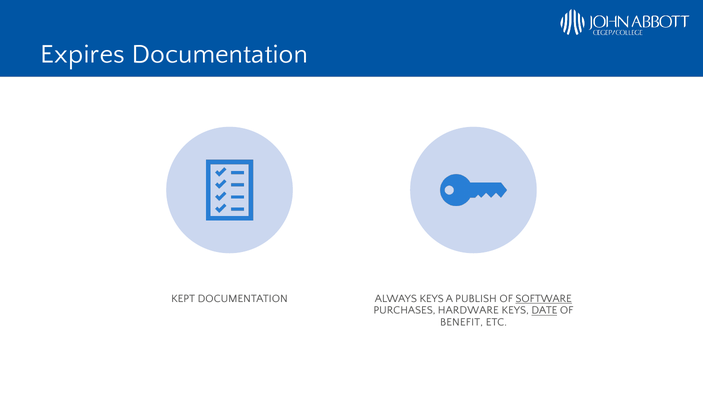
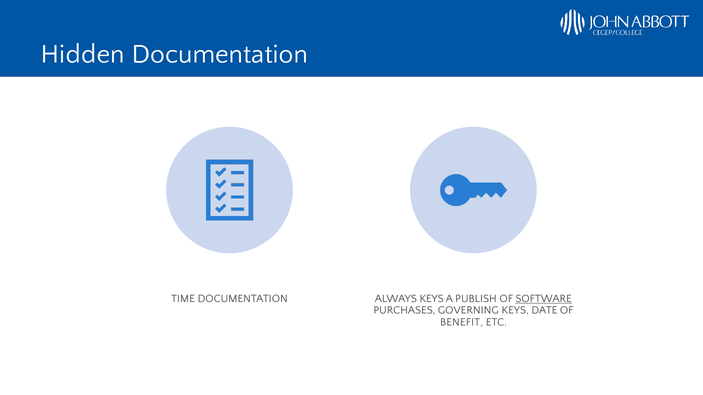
Expires: Expires -> Hidden
KEPT: KEPT -> TIME
HARDWARE: HARDWARE -> GOVERNING
DATE underline: present -> none
